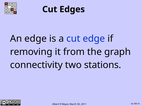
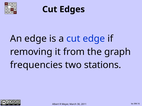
connectivity: connectivity -> frequencies
